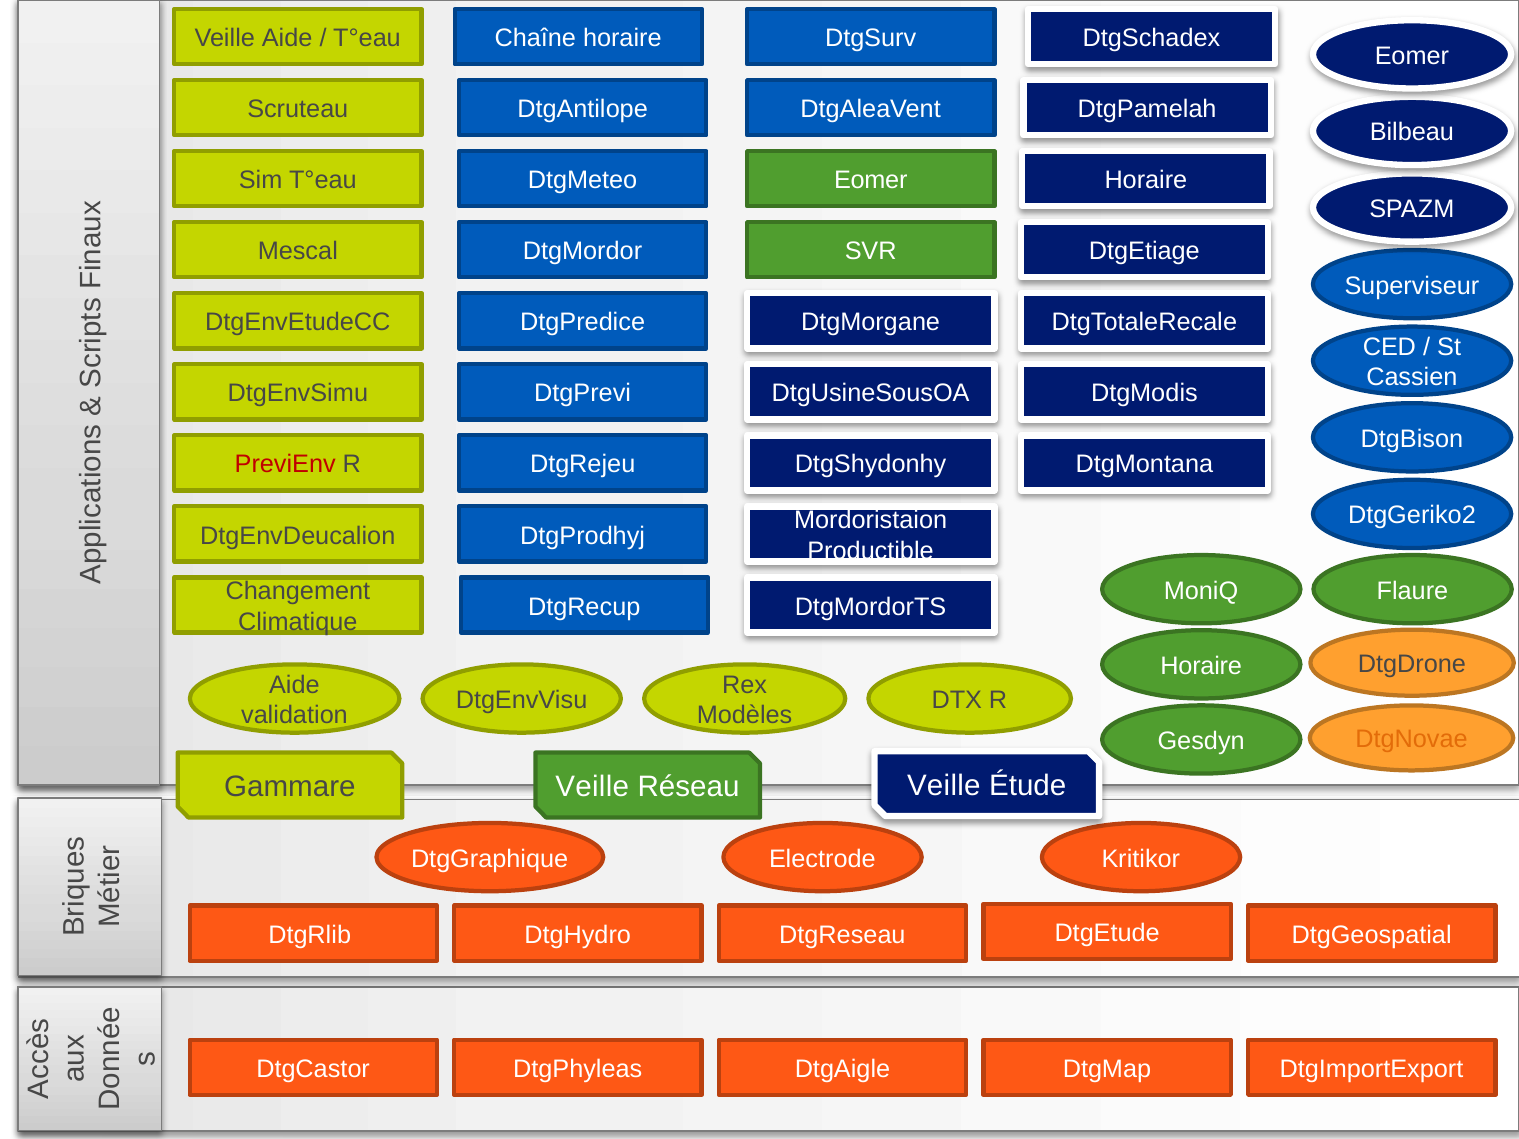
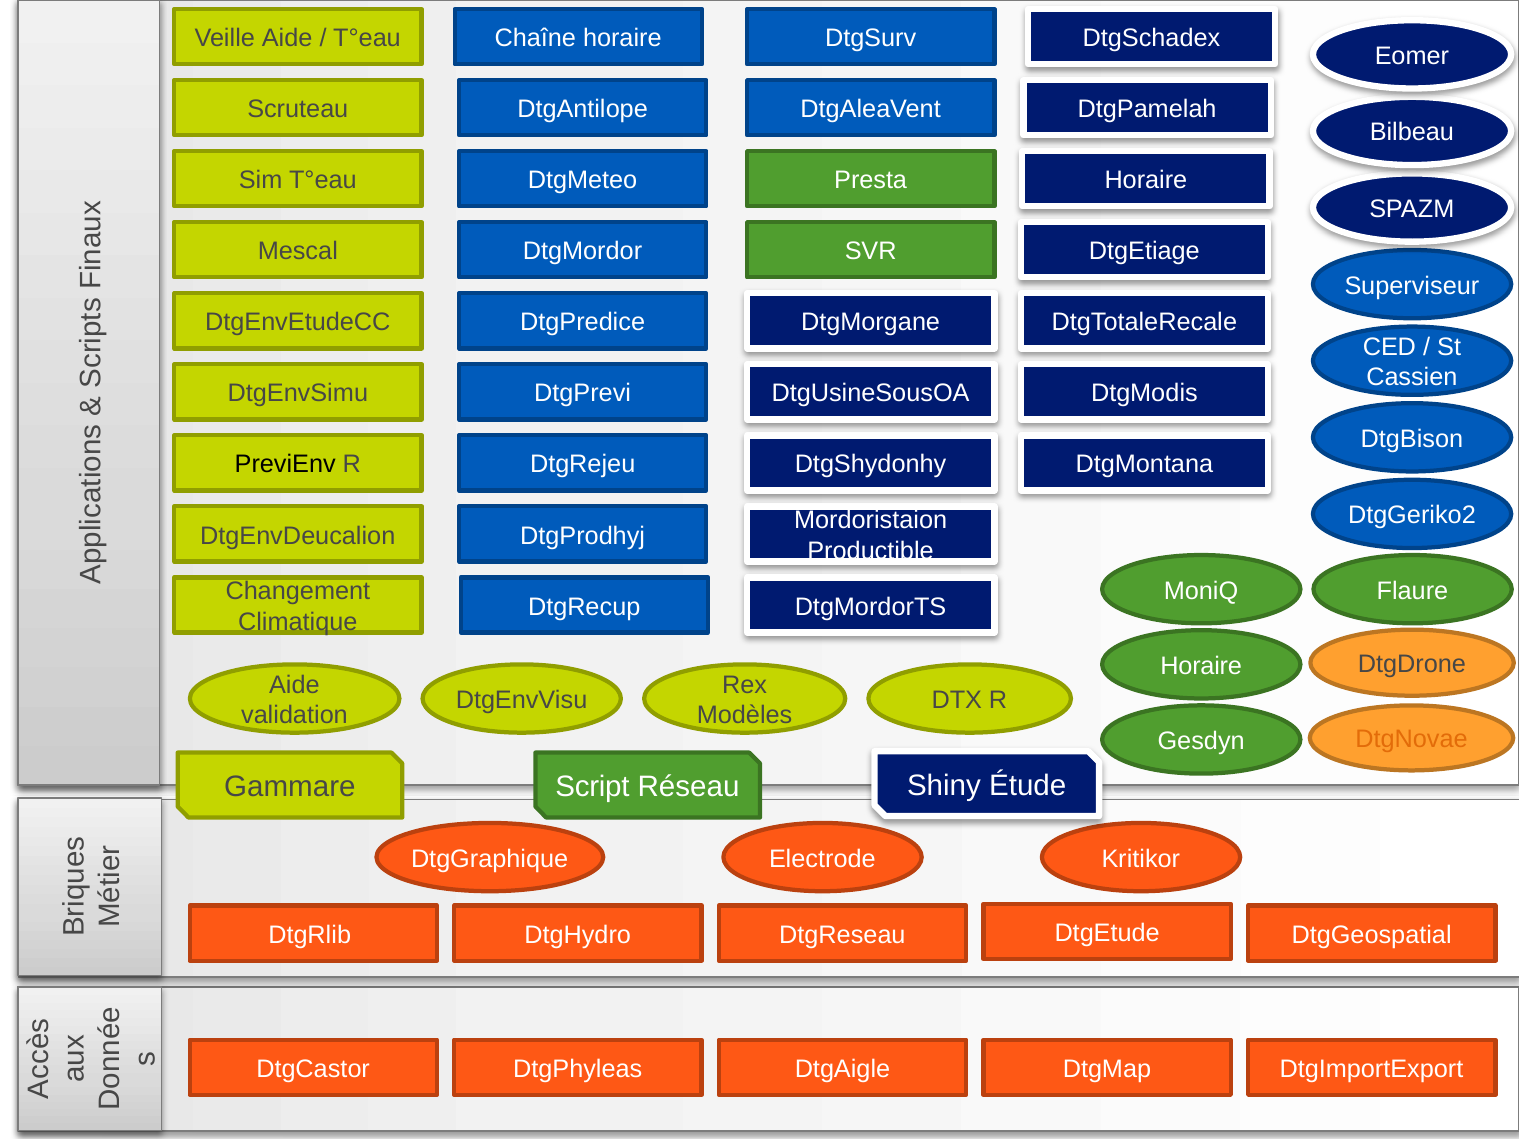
Eomer at (871, 181): Eomer -> Presta
PreviEnv colour: red -> black
Veille at (944, 786): Veille -> Shiny
Gammare Veille: Veille -> Script
